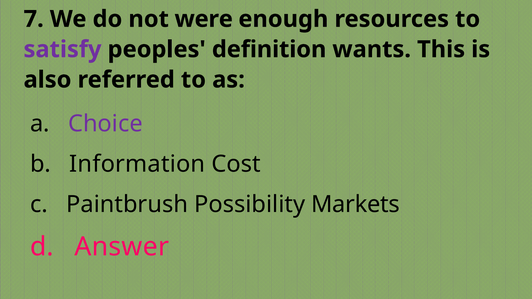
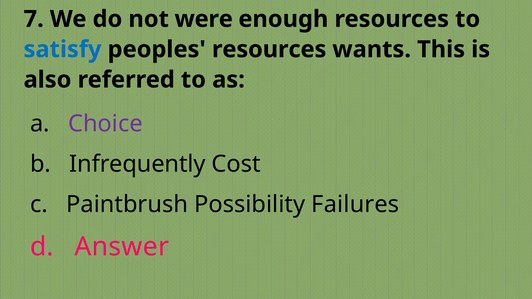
satisfy colour: purple -> blue
peoples definition: definition -> resources
Information: Information -> Infrequently
Markets: Markets -> Failures
